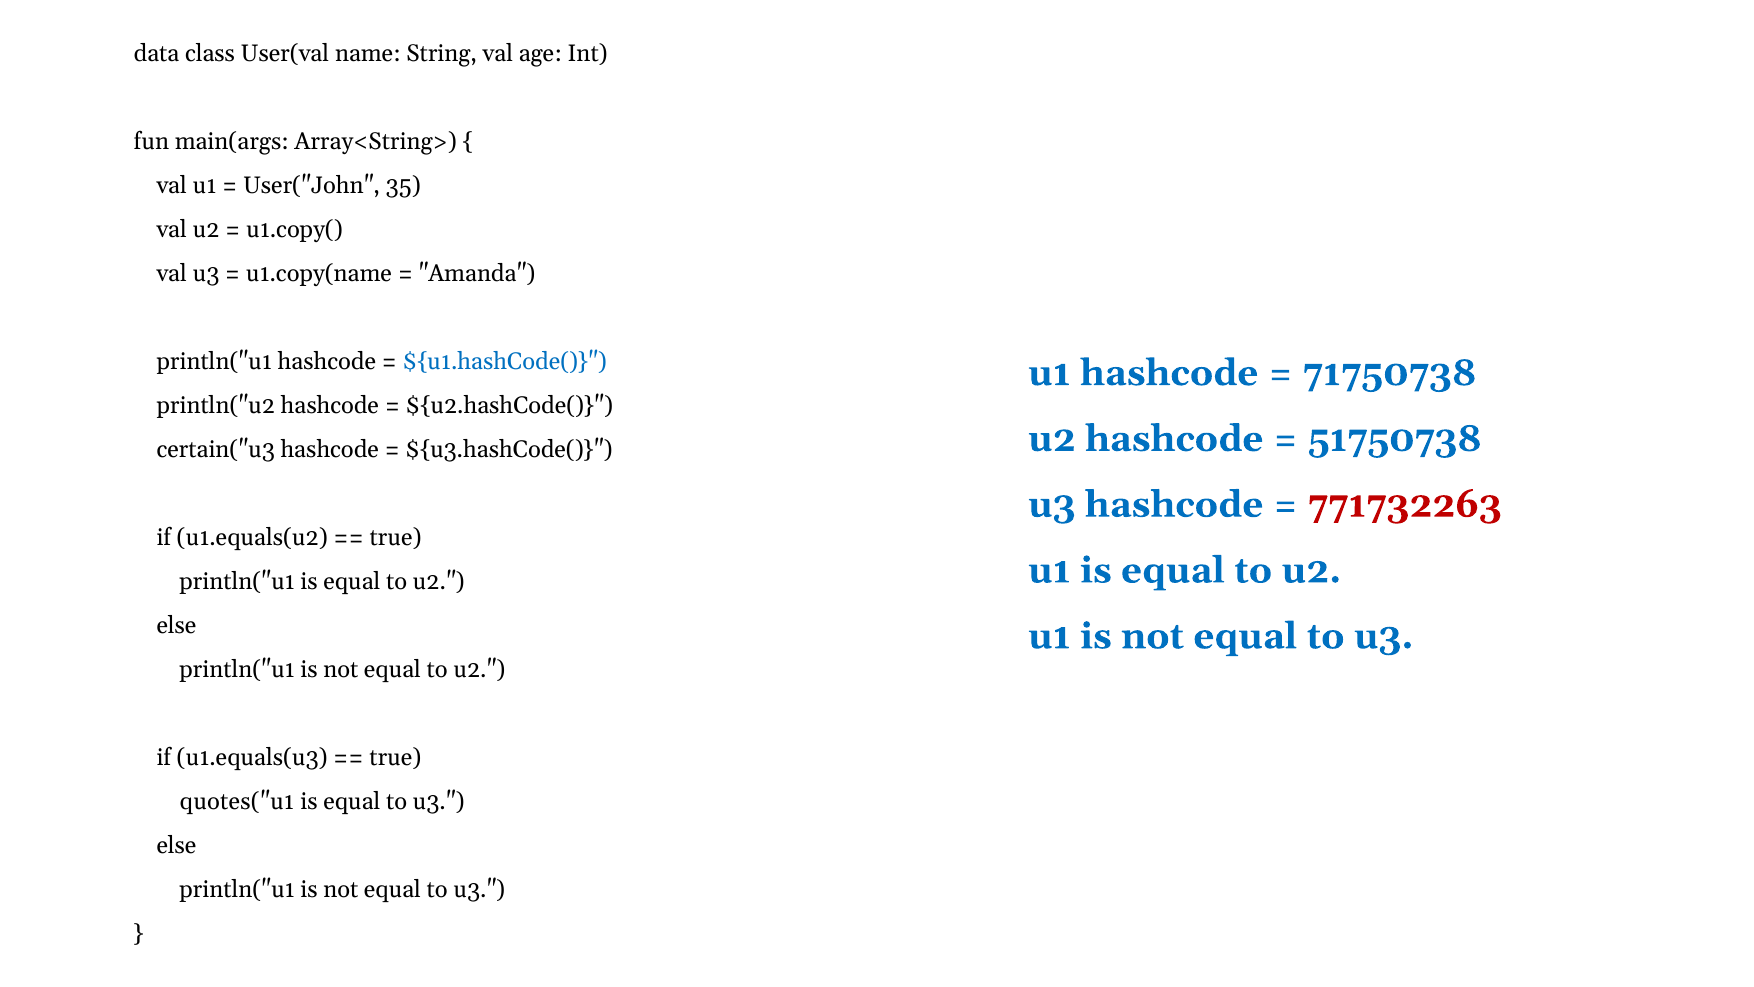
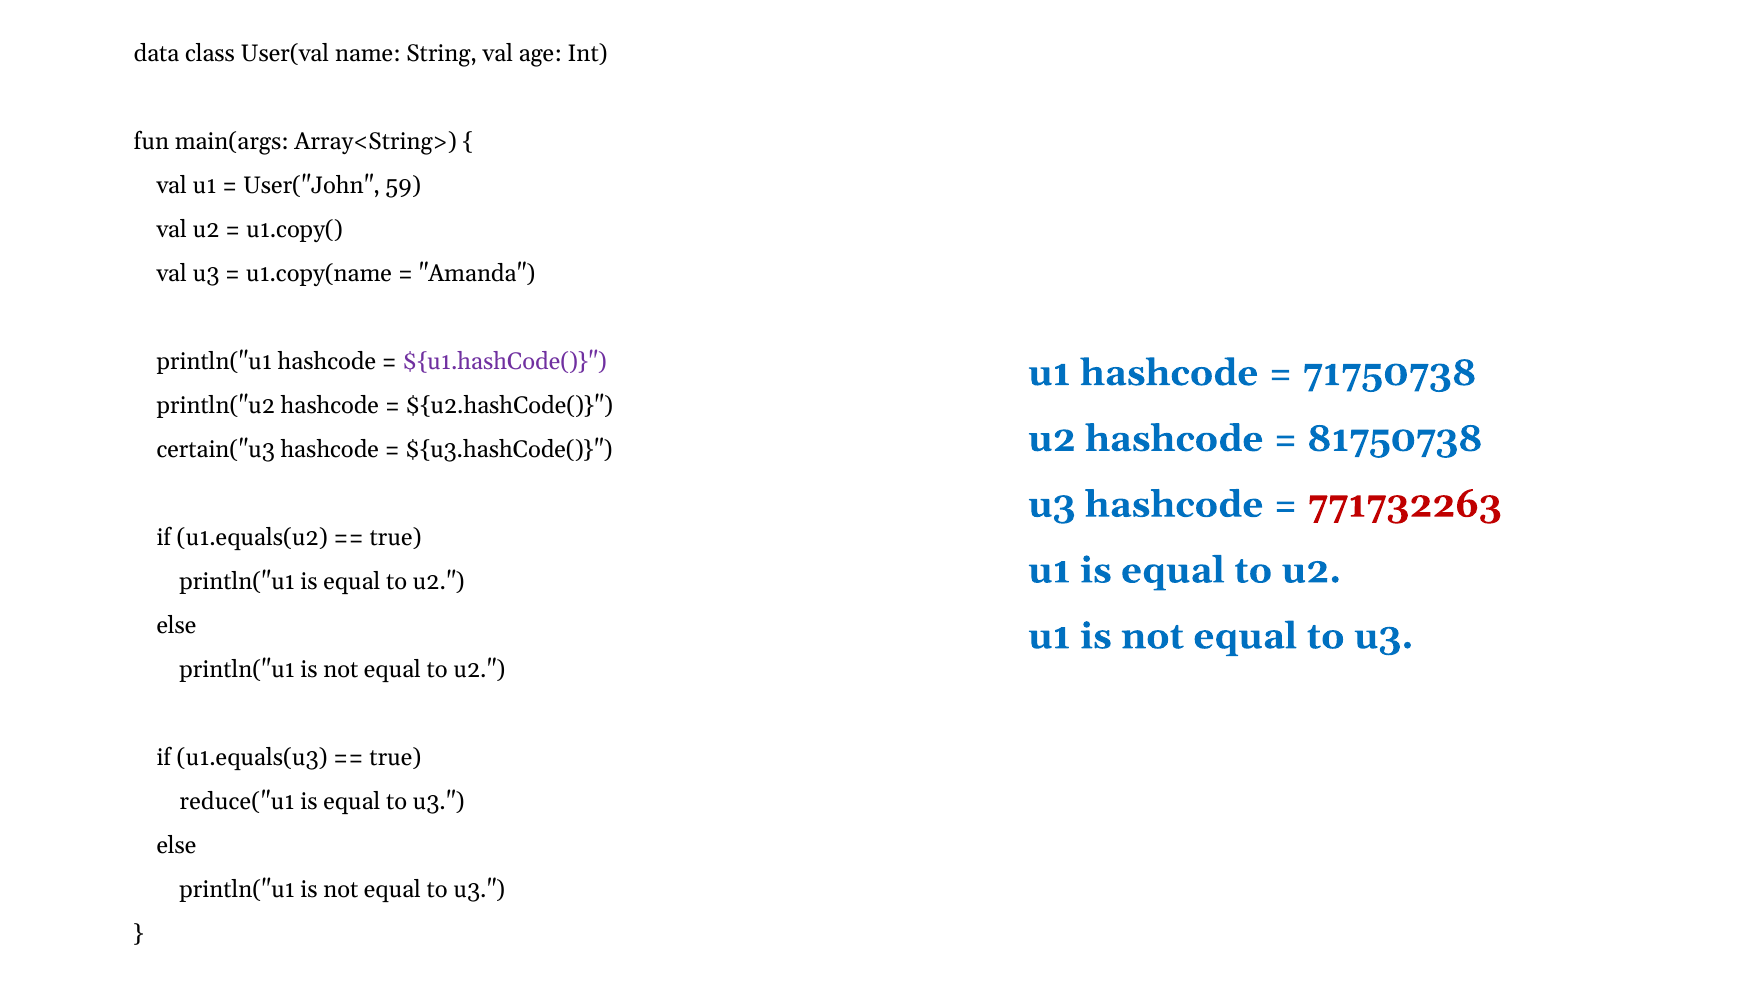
35: 35 -> 59
${u1.hashCode( colour: blue -> purple
51750738: 51750738 -> 81750738
quotes("u1: quotes("u1 -> reduce("u1
